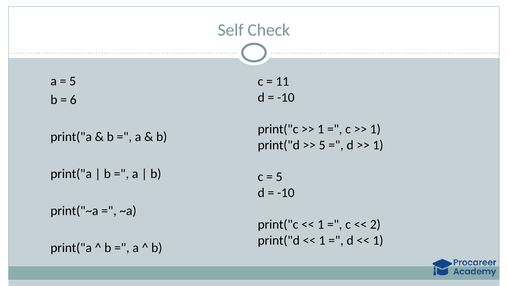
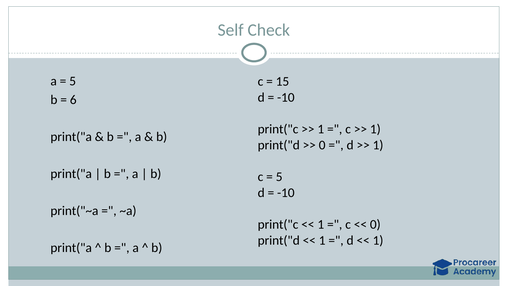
11: 11 -> 15
5 at (322, 145): 5 -> 0
2 at (375, 224): 2 -> 0
